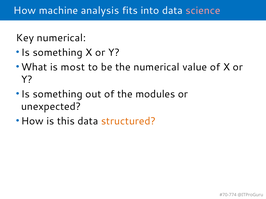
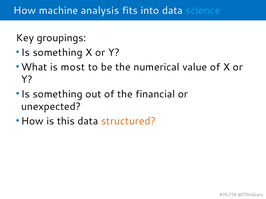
science colour: pink -> light blue
Key numerical: numerical -> groupings
modules: modules -> financial
